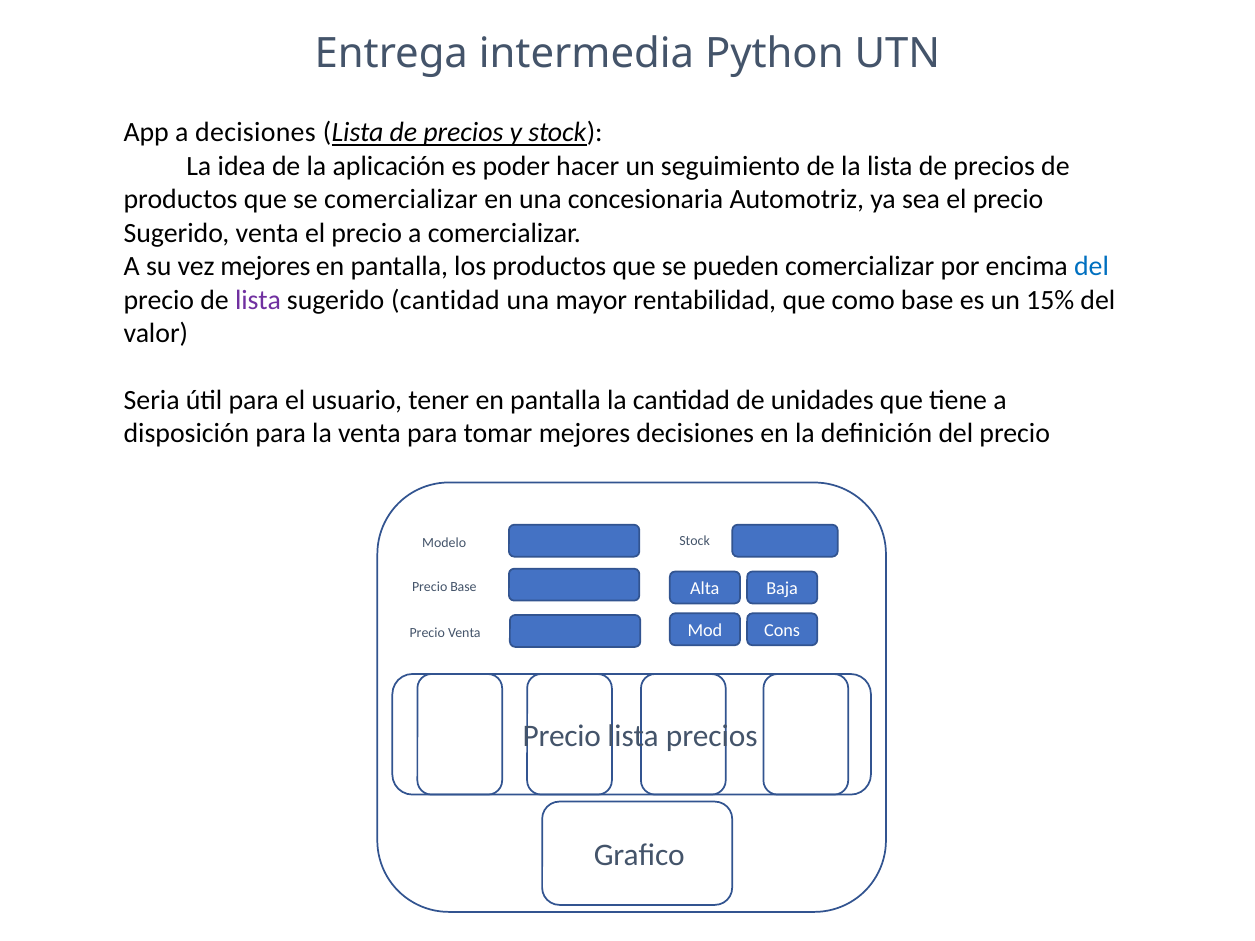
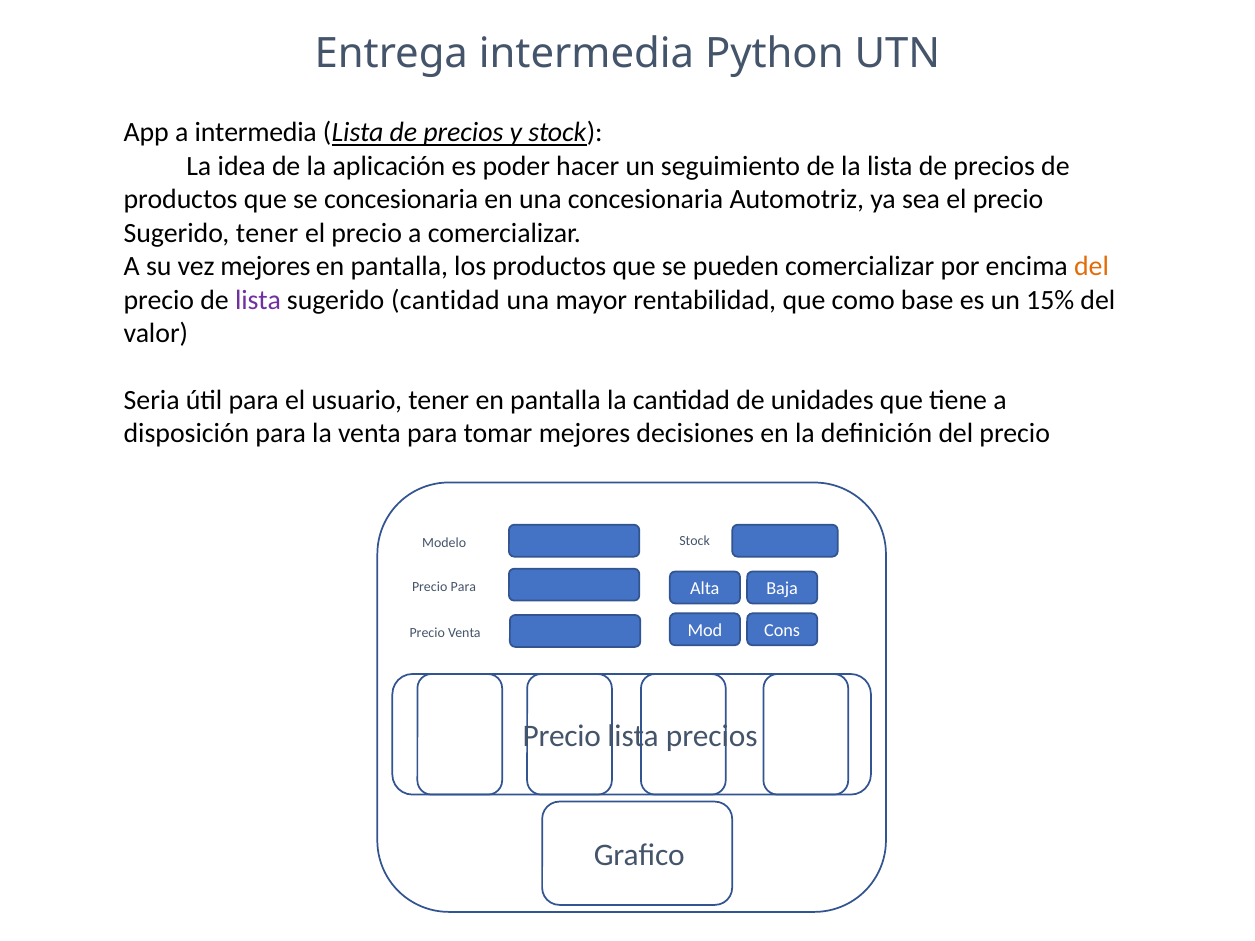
a decisiones: decisiones -> intermedia
se comercializar: comercializar -> concesionaria
Sugerido venta: venta -> tener
del at (1091, 267) colour: blue -> orange
Precio Base: Base -> Para
